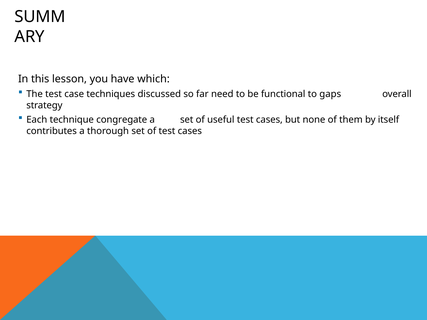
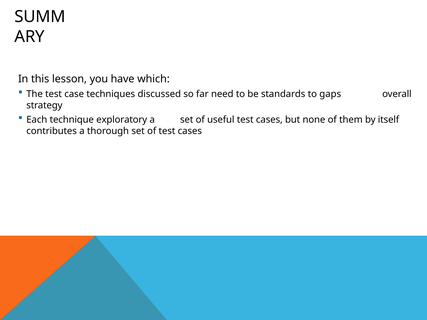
functional: functional -> standards
congregate: congregate -> exploratory
